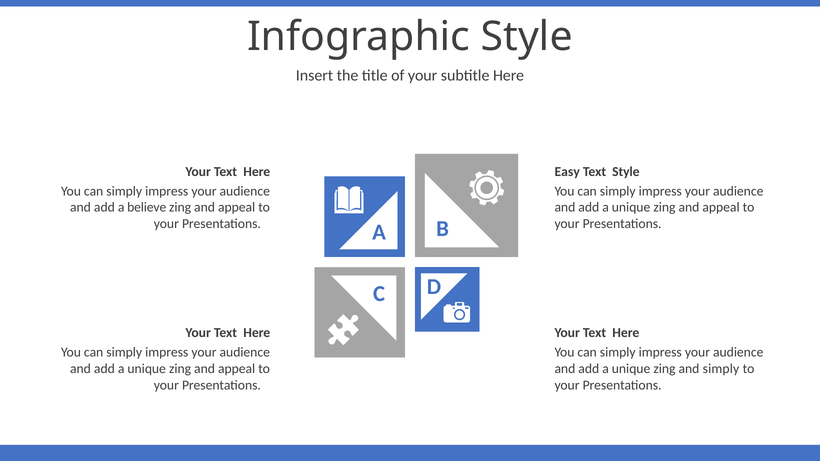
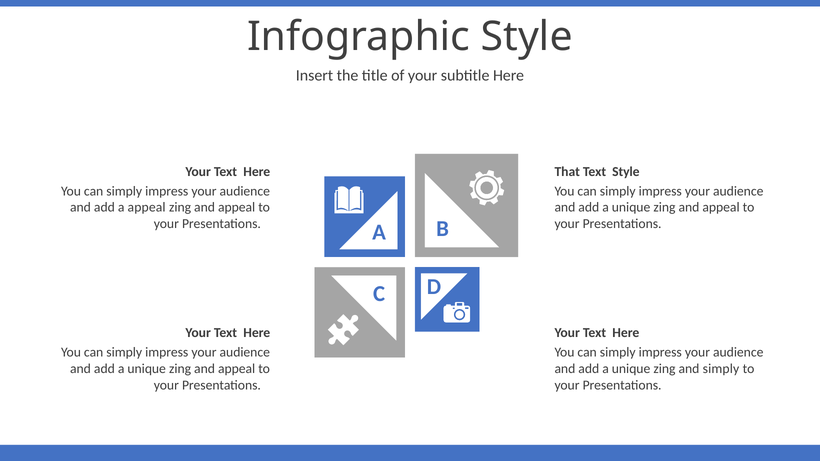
Easy: Easy -> That
a believe: believe -> appeal
